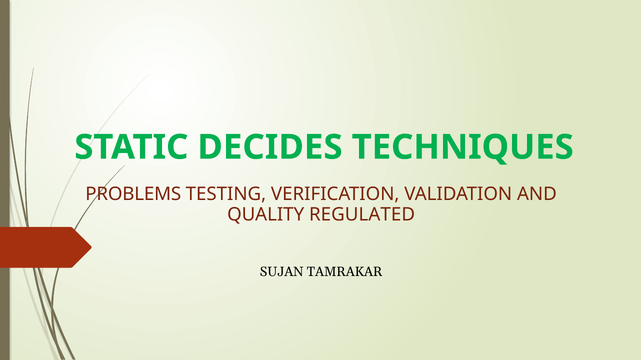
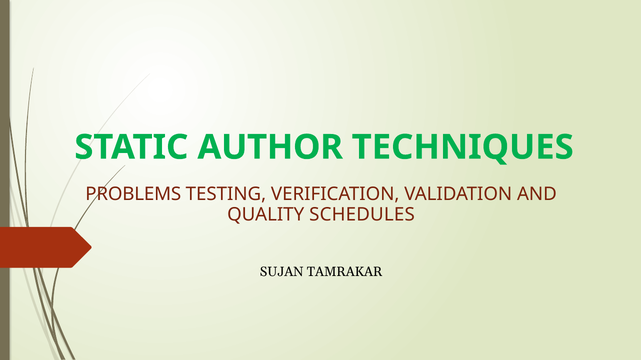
DECIDES: DECIDES -> AUTHOR
REGULATED: REGULATED -> SCHEDULES
